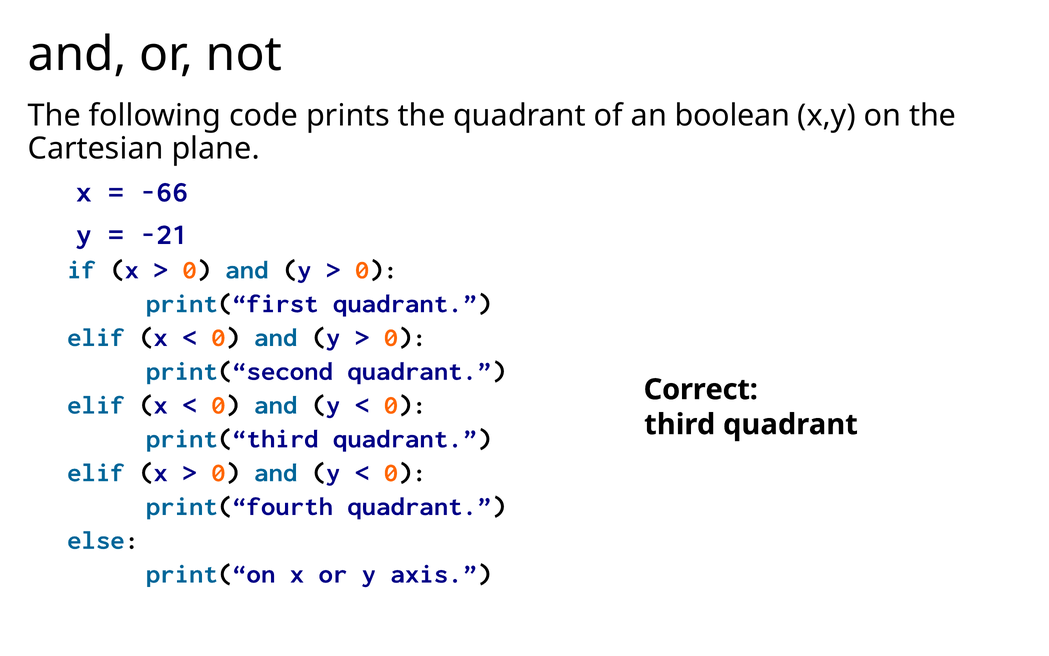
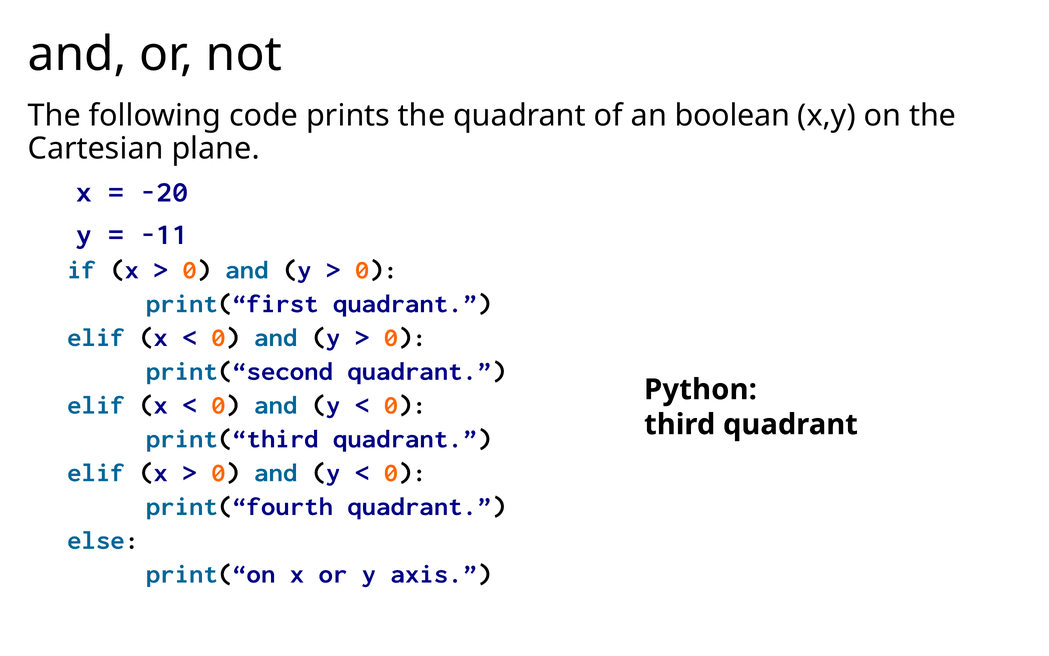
-66: -66 -> -20
-21: -21 -> -11
Correct: Correct -> Python
